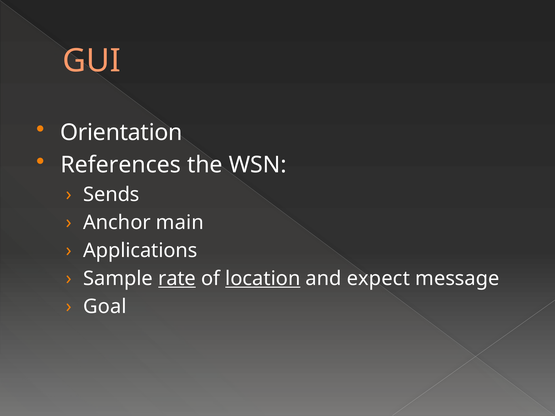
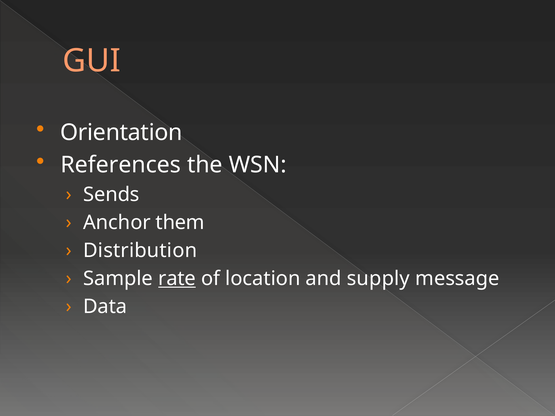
main: main -> them
Applications: Applications -> Distribution
location underline: present -> none
expect: expect -> supply
Goal: Goal -> Data
